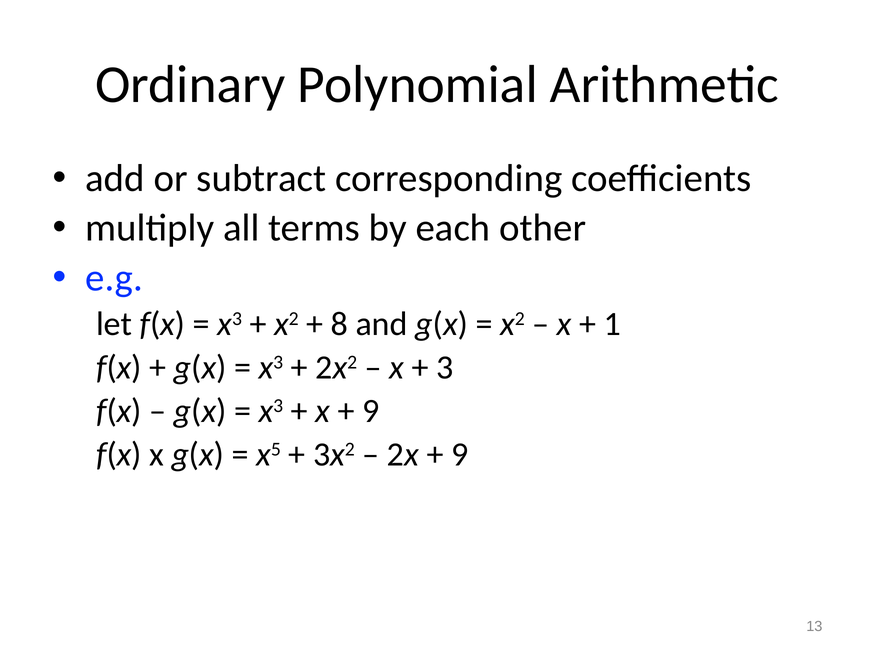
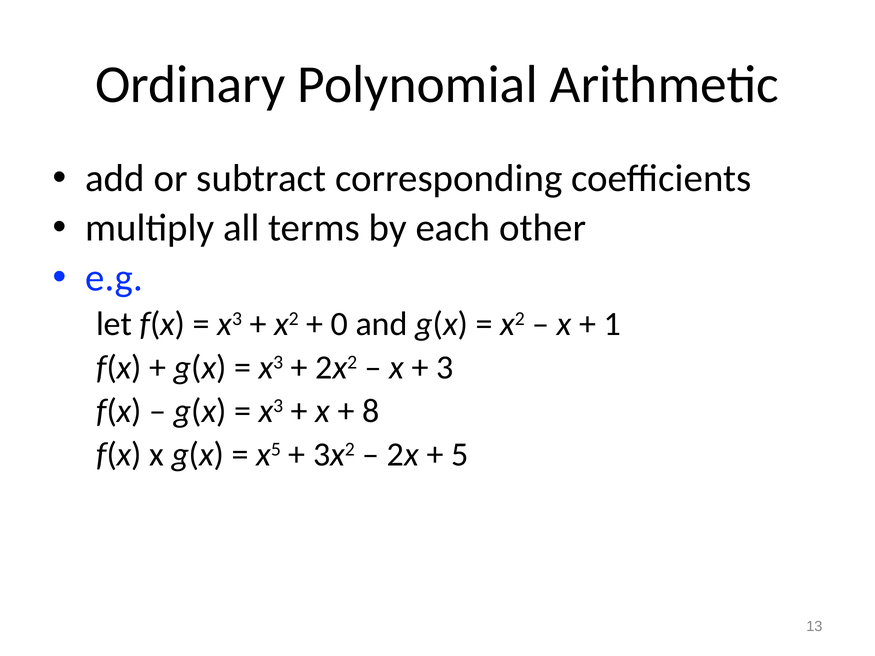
8: 8 -> 0
9 at (371, 411): 9 -> 8
9 at (460, 455): 9 -> 5
